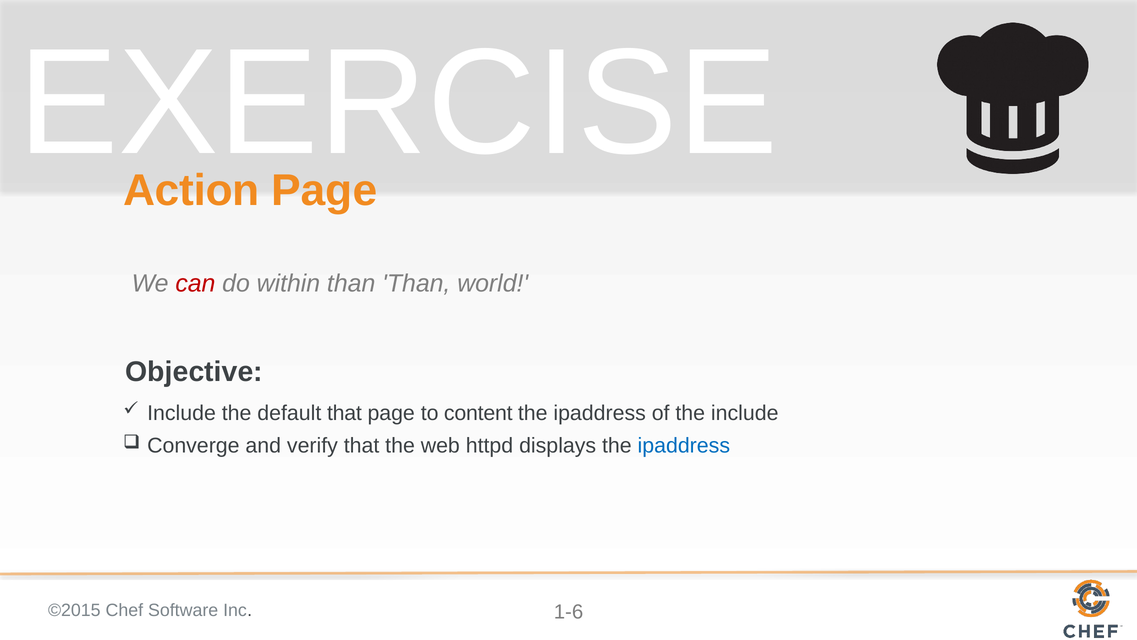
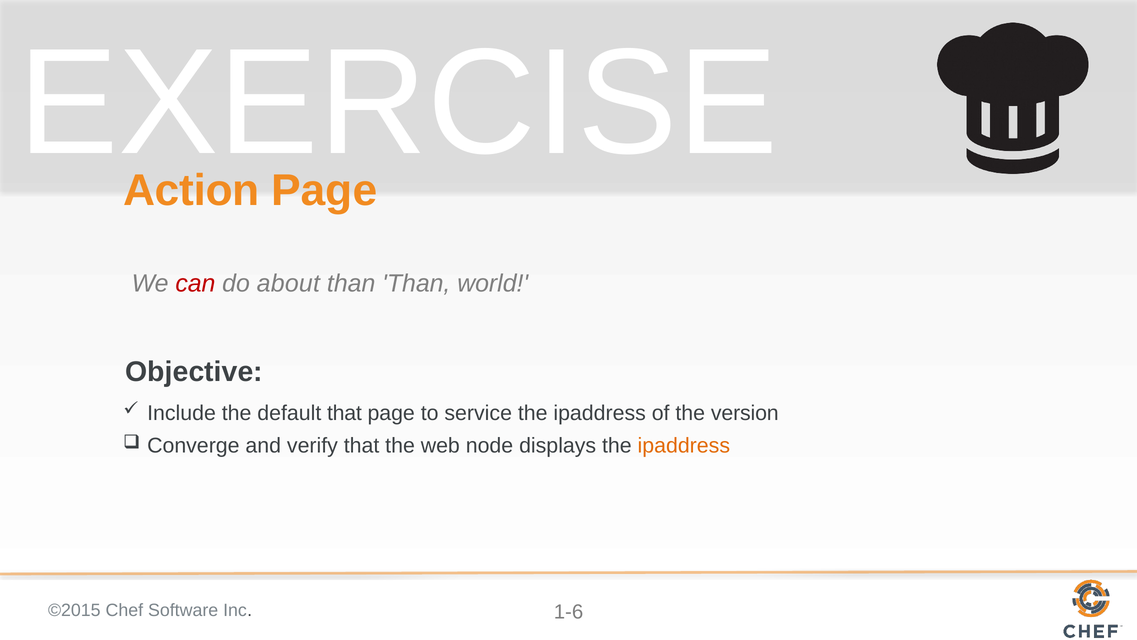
within: within -> about
content: content -> service
the include: include -> version
httpd: httpd -> node
ipaddress at (684, 445) colour: blue -> orange
